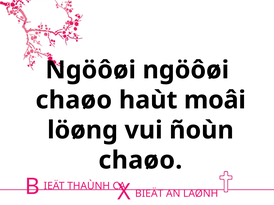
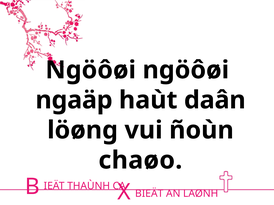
chaøo at (74, 100): chaøo -> ngaäp
moâi: moâi -> daân
